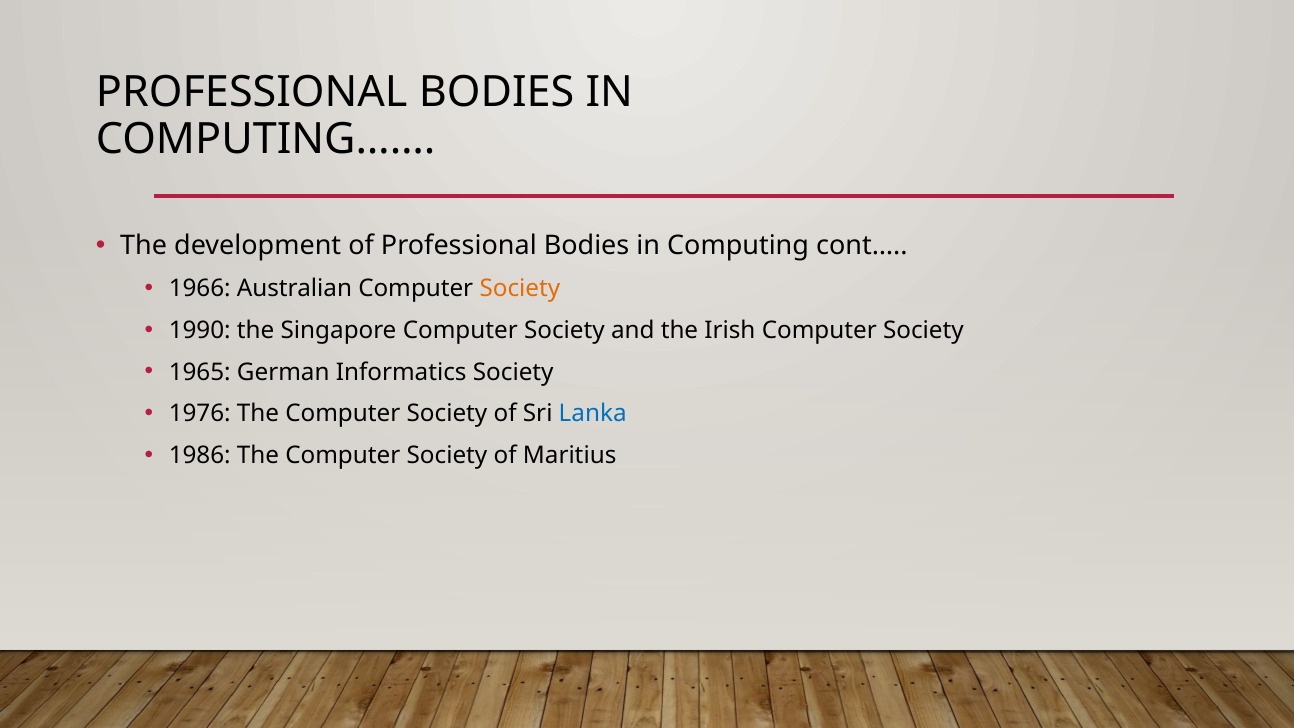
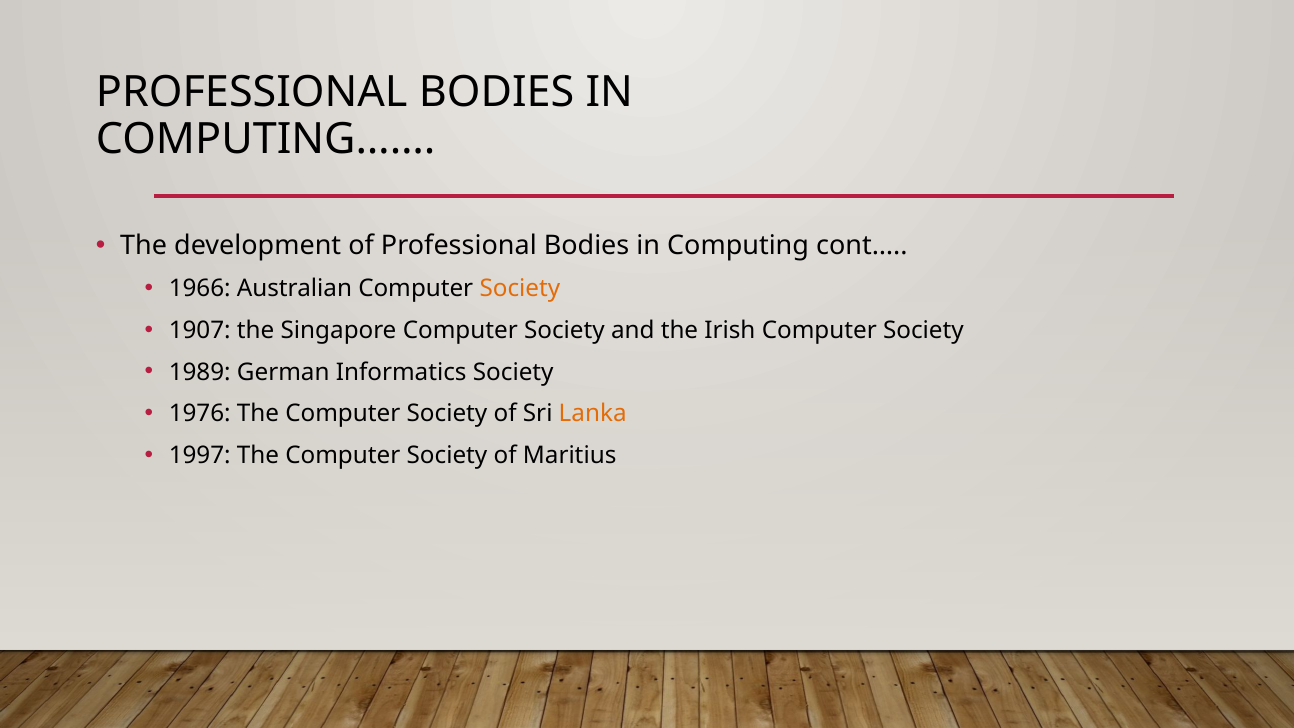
1990: 1990 -> 1907
1965: 1965 -> 1989
Lanka colour: blue -> orange
1986: 1986 -> 1997
